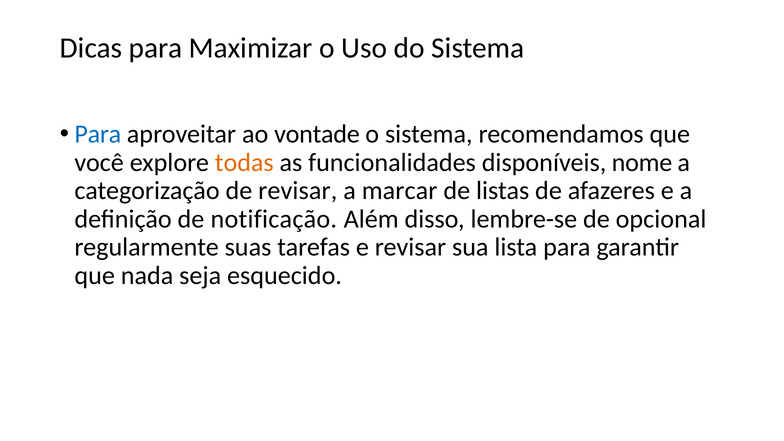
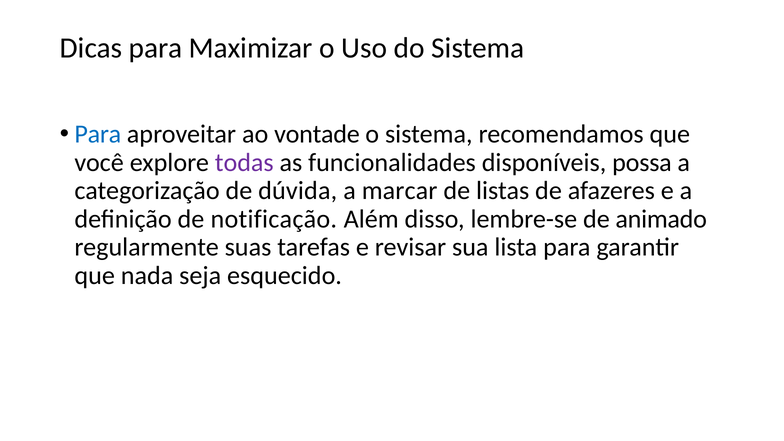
todas colour: orange -> purple
nome: nome -> possa
de revisar: revisar -> dúvida
opcional: opcional -> animado
